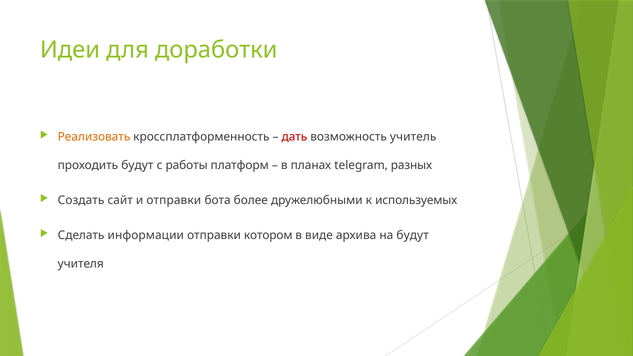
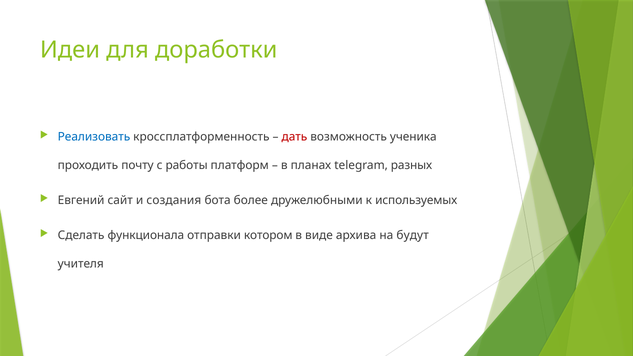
Реализовать colour: orange -> blue
учитель: учитель -> ученика
проходить будут: будут -> почту
Создать: Создать -> Евгений
и отправки: отправки -> создания
информации: информации -> функционала
